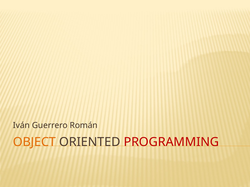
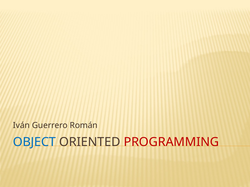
OBJECT colour: orange -> blue
